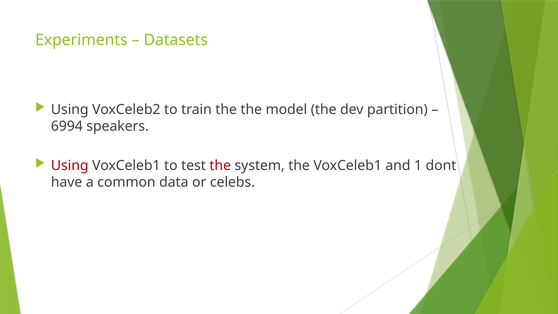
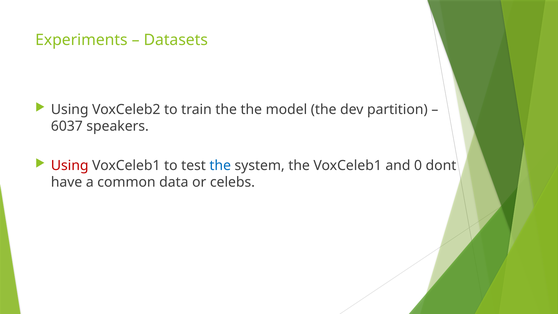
6994: 6994 -> 6037
the at (220, 166) colour: red -> blue
1: 1 -> 0
